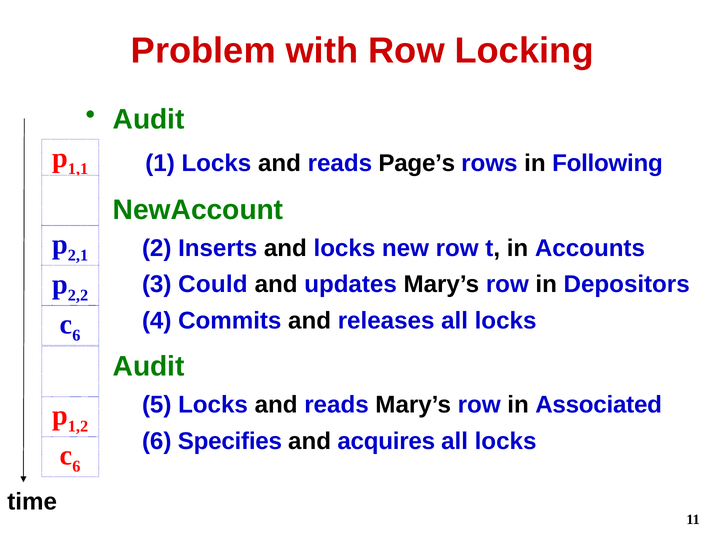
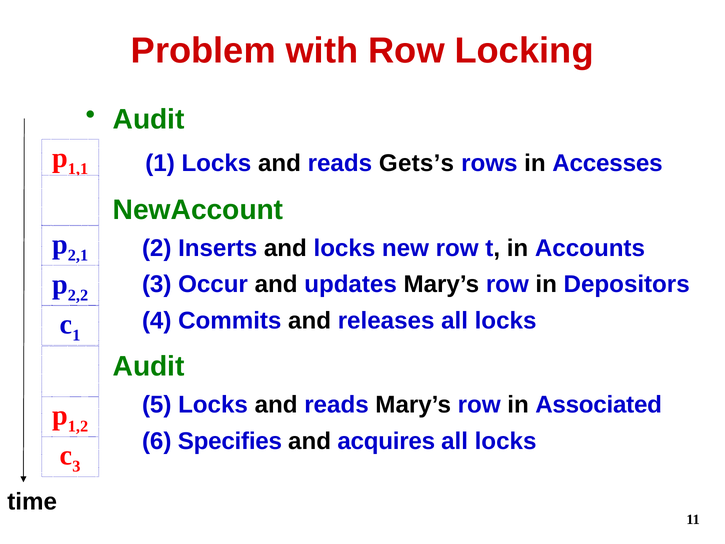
Page’s: Page’s -> Gets’s
Following: Following -> Accesses
Could: Could -> Occur
6 at (76, 335): 6 -> 1
6 at (76, 466): 6 -> 3
